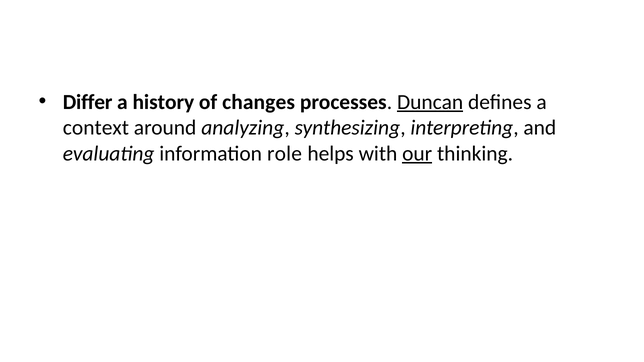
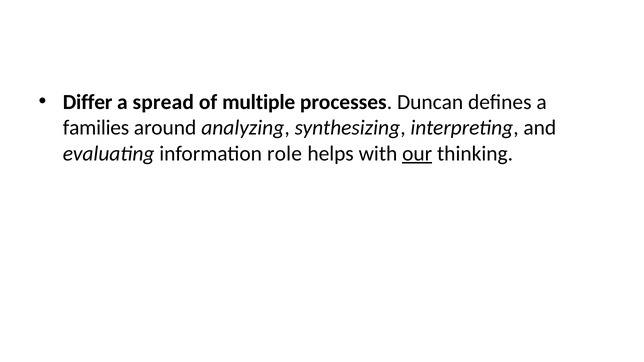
history: history -> spread
changes: changes -> multiple
Duncan underline: present -> none
context: context -> families
